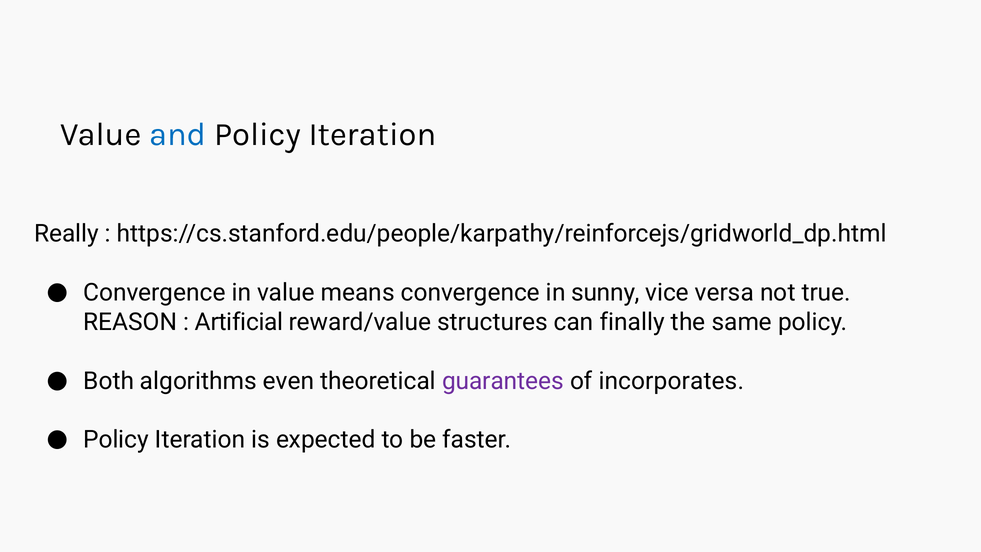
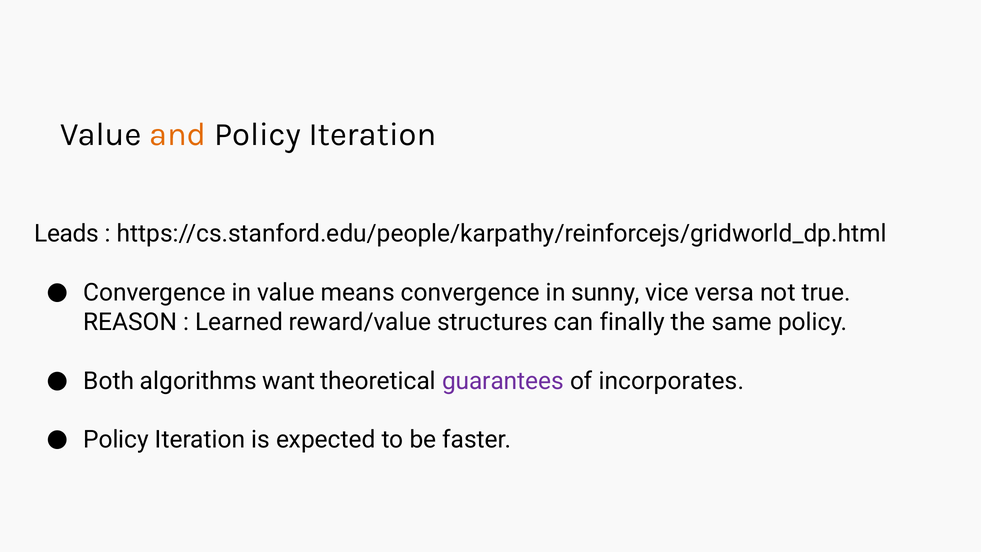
and colour: blue -> orange
Really: Really -> Leads
Artificial: Artificial -> Learned
even: even -> want
